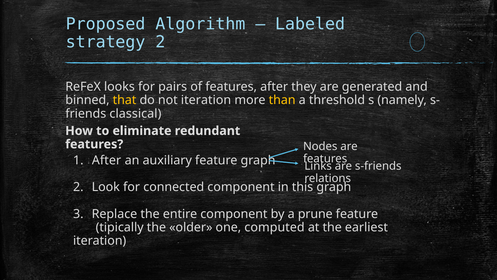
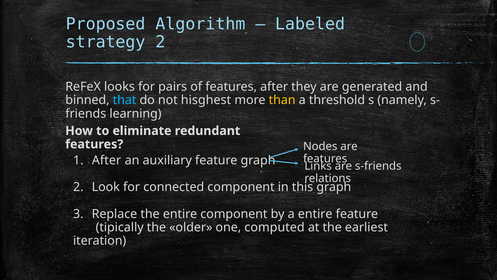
that colour: yellow -> light blue
not iteration: iteration -> hisghest
classical: classical -> learning
a prune: prune -> entire
